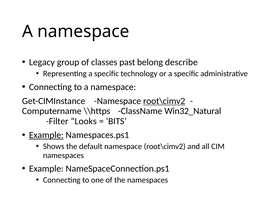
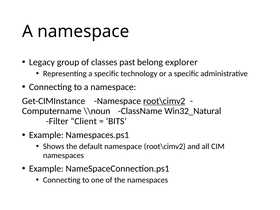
describe: describe -> explorer
\\https: \\https -> \\noun
Looks: Looks -> Client
Example at (46, 135) underline: present -> none
